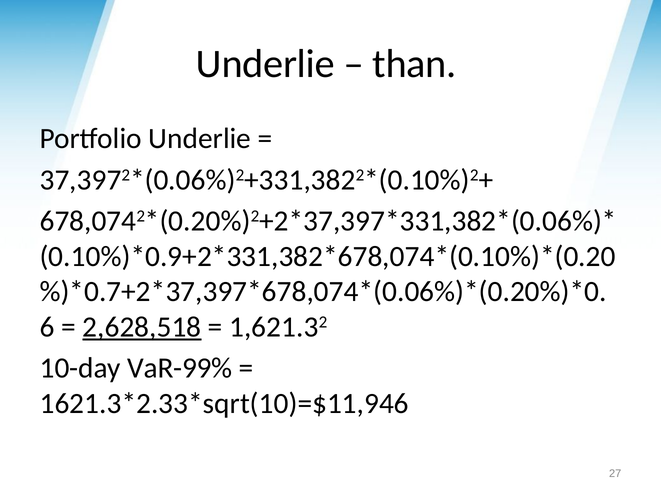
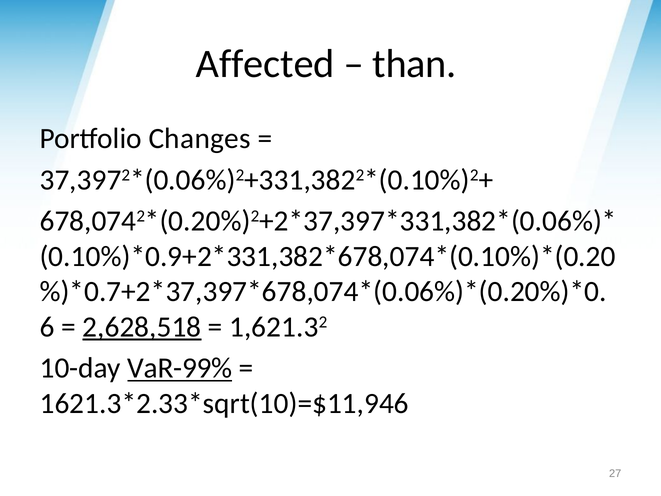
Underlie at (265, 64): Underlie -> Affected
Portfolio Underlie: Underlie -> Changes
VaR-99% underline: none -> present
